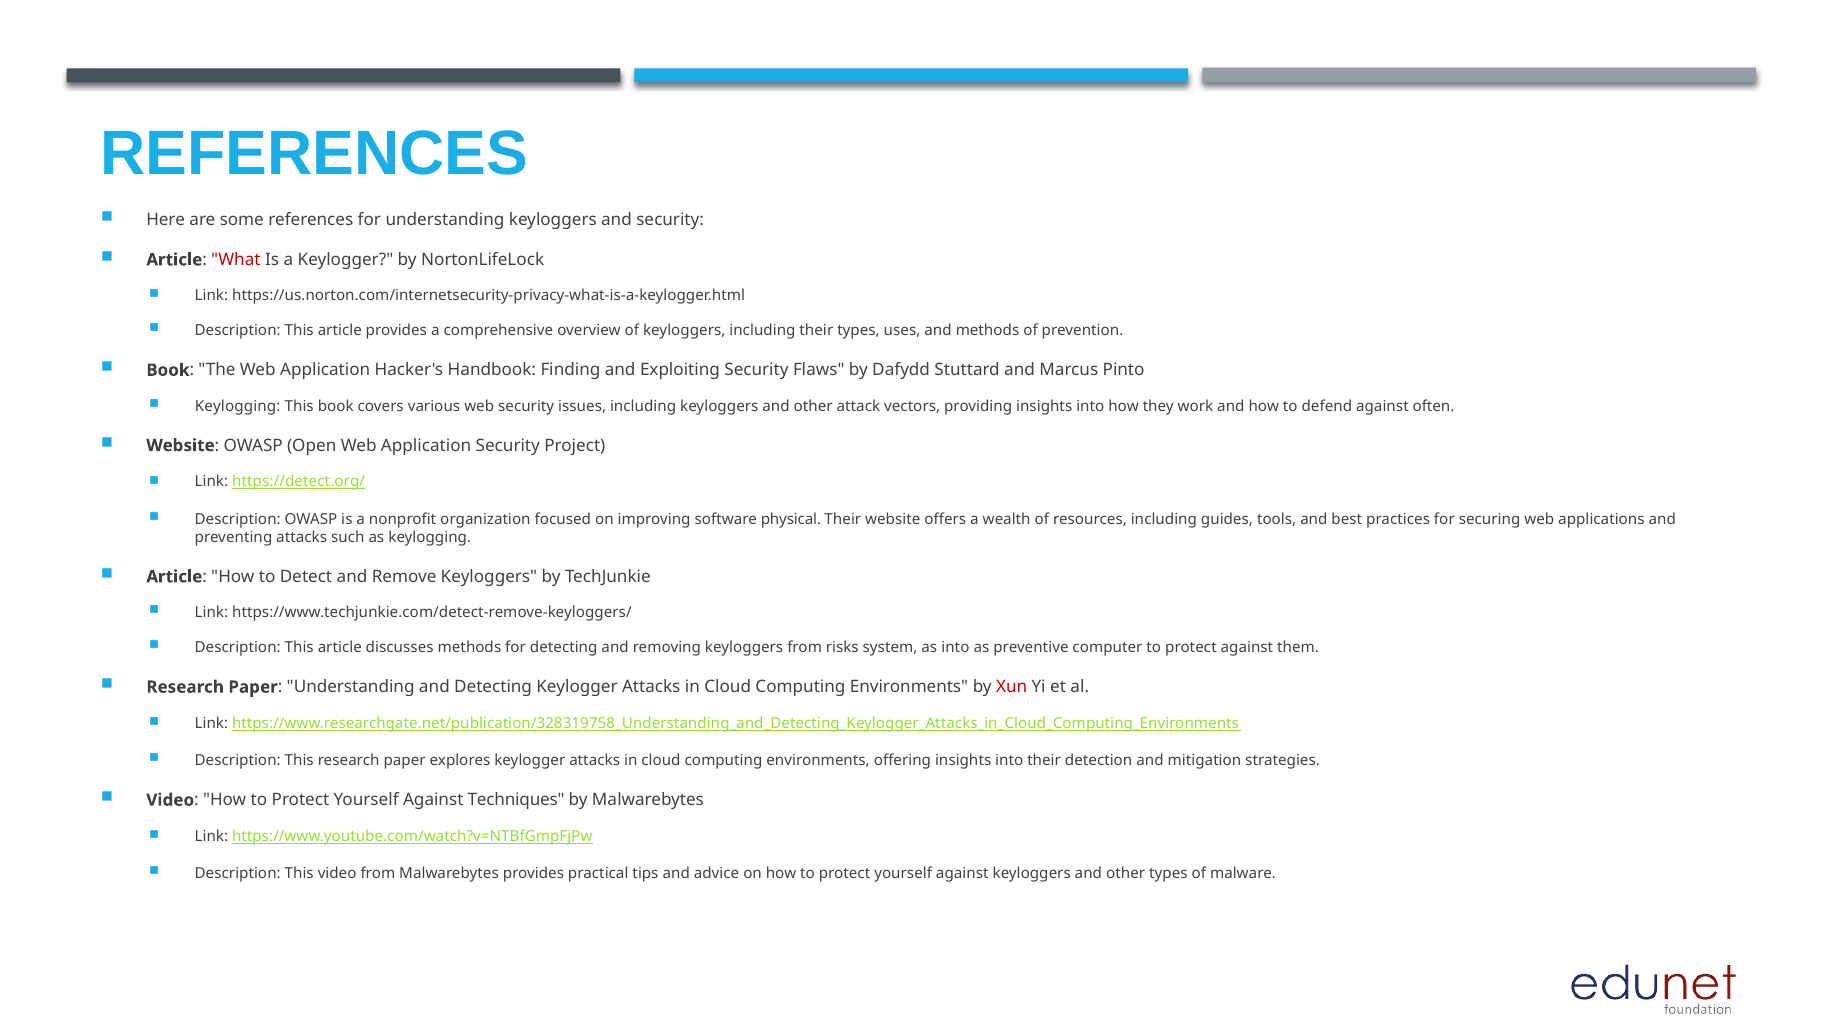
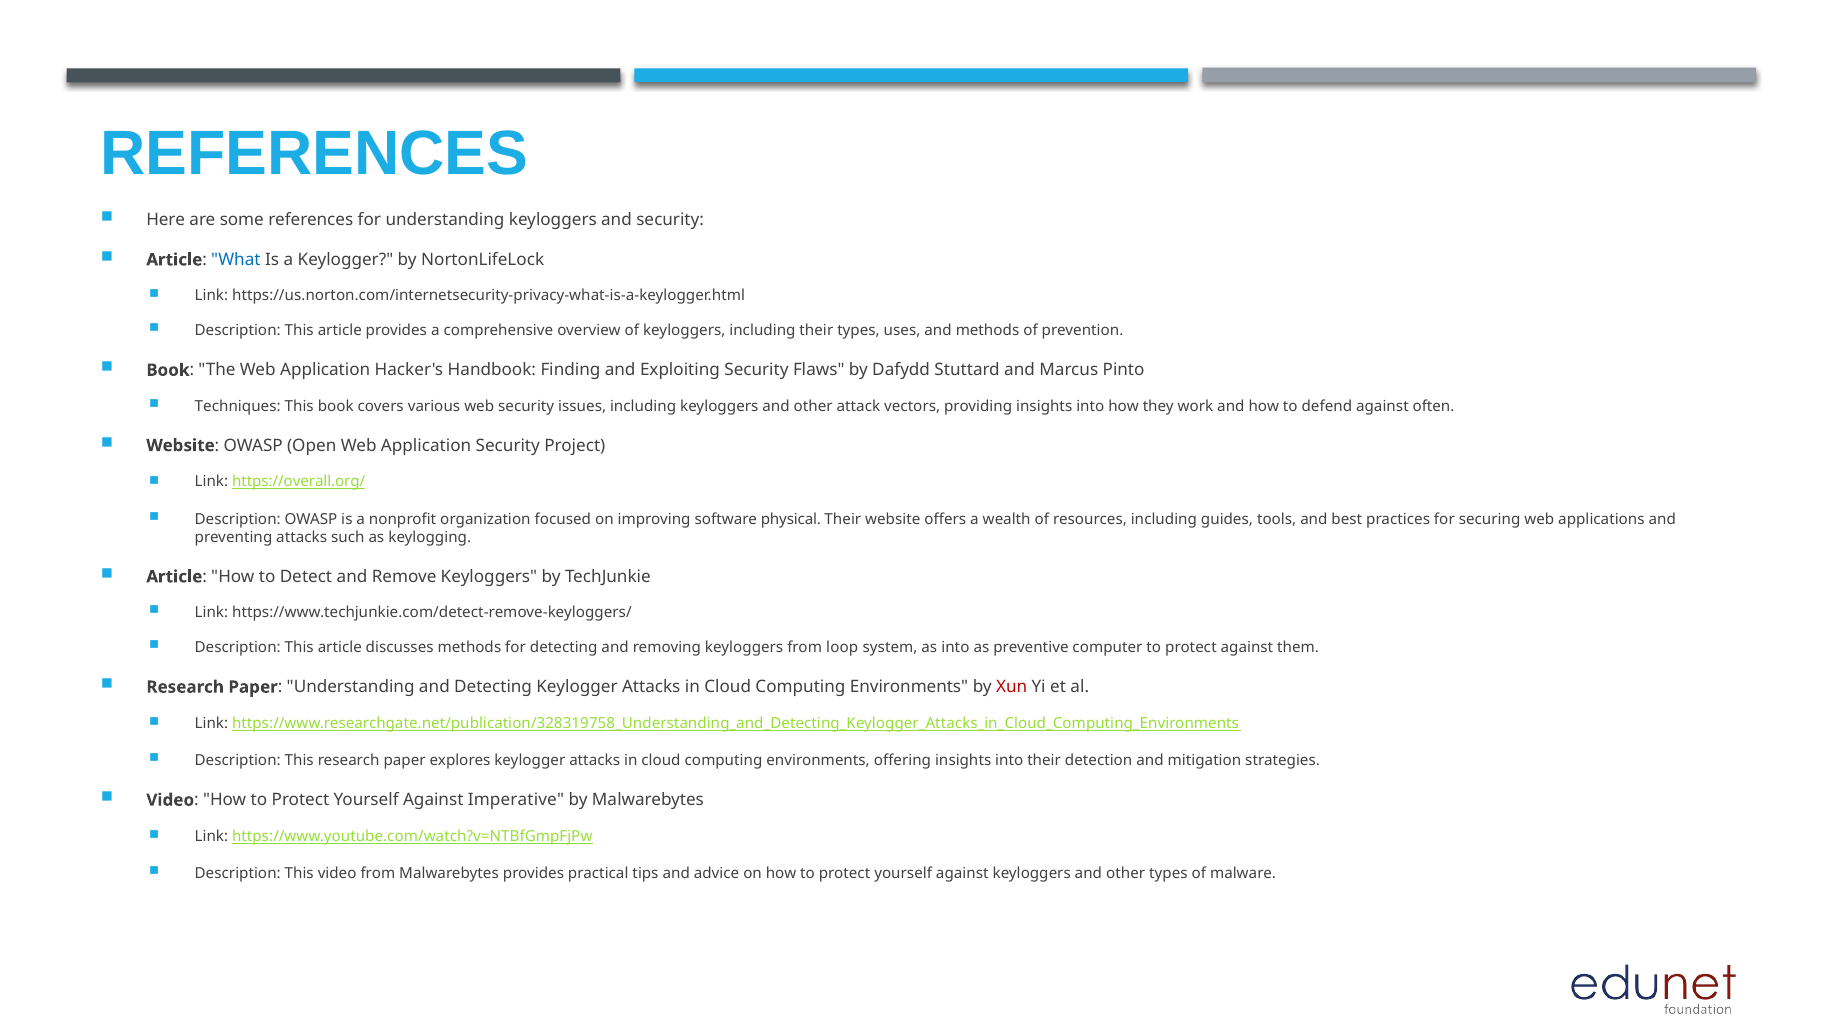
What colour: red -> blue
Keylogging at (238, 406): Keylogging -> Techniques
https://detect.org/: https://detect.org/ -> https://overall.org/
risks: risks -> loop
Techniques: Techniques -> Imperative
